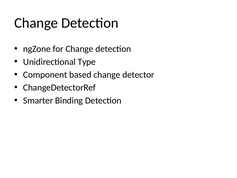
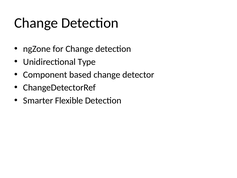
Binding: Binding -> Flexible
